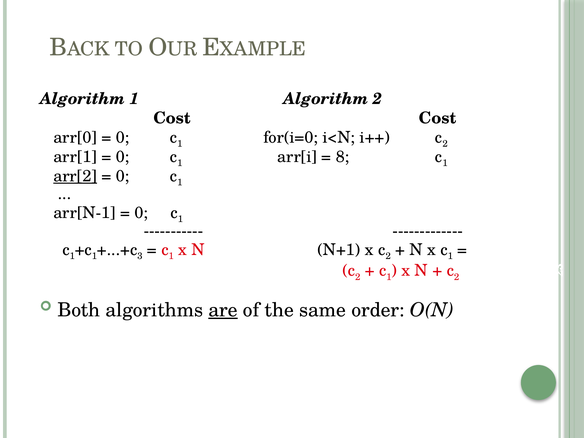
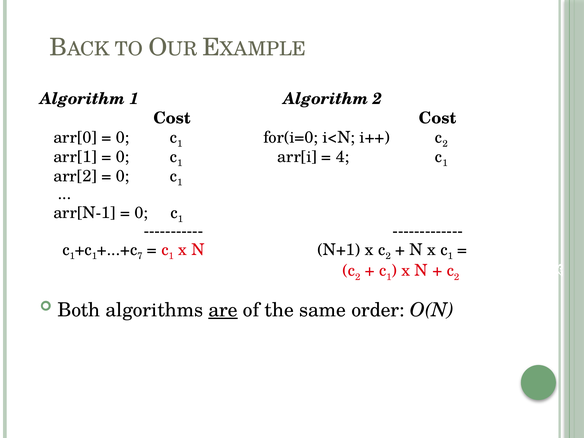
8: 8 -> 4
arr[2 underline: present -> none
3 at (140, 256): 3 -> 7
